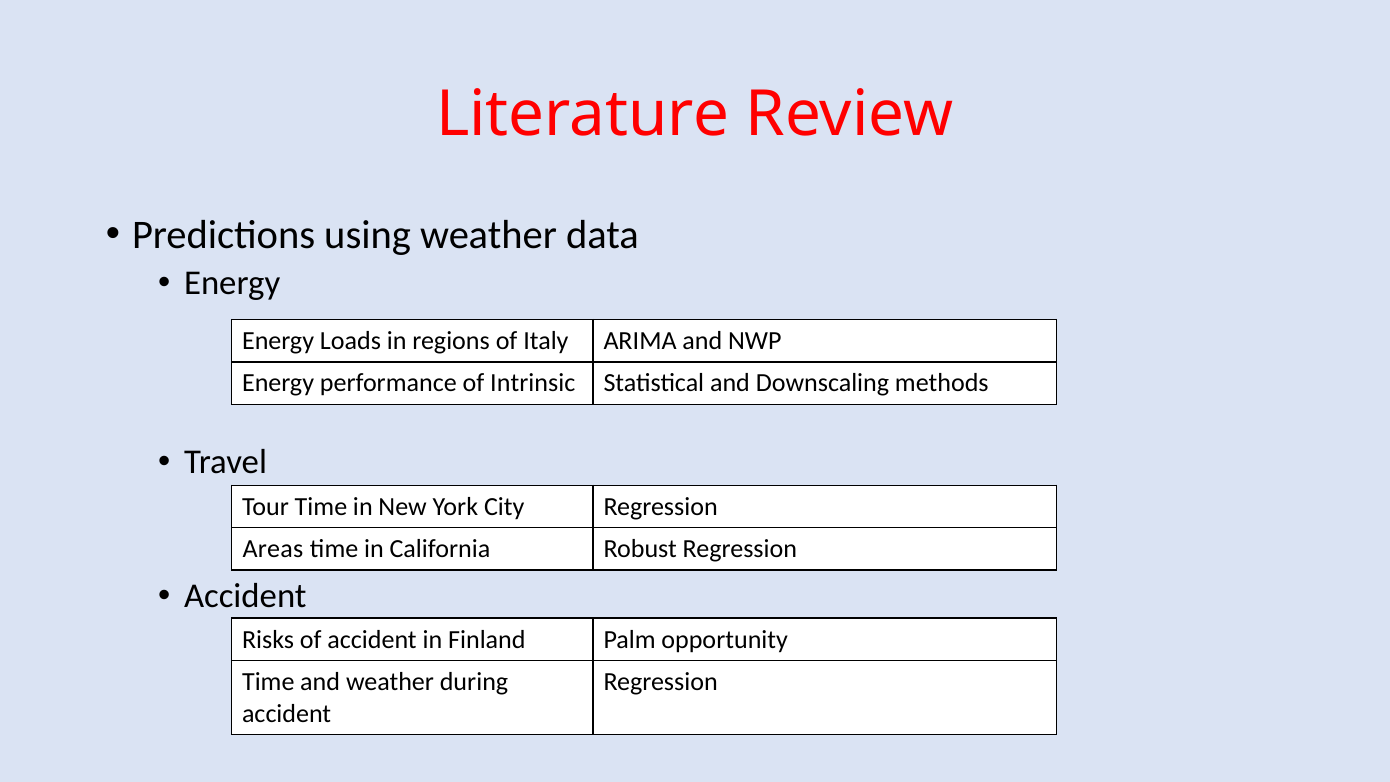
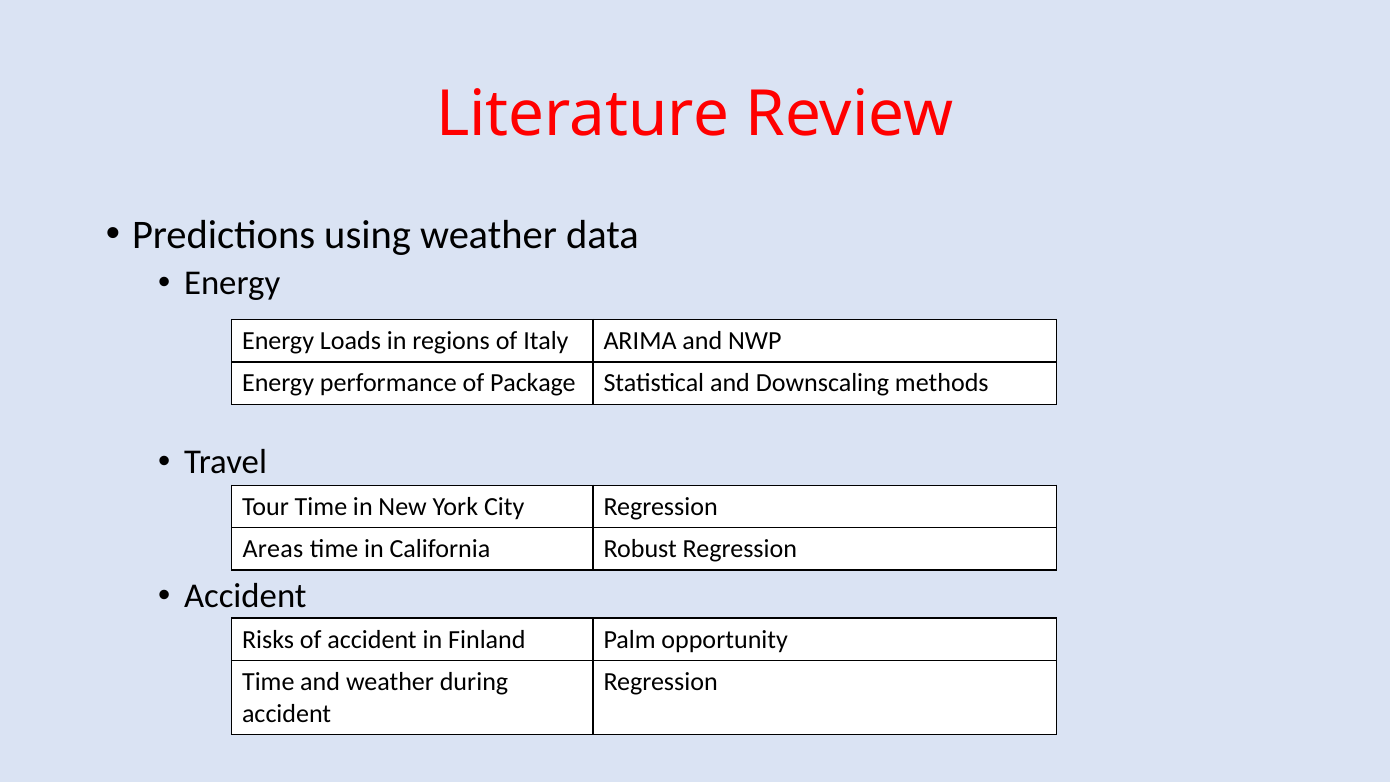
Intrinsic: Intrinsic -> Package
